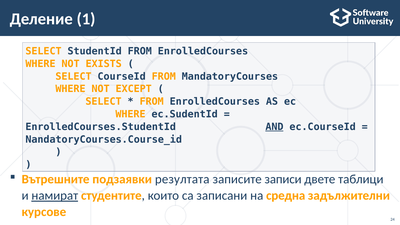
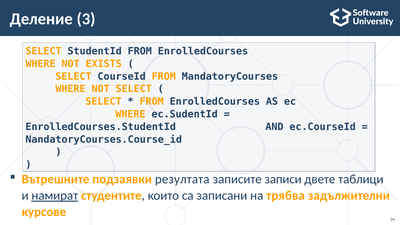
1: 1 -> 3
NOT EXCEPT: EXCEPT -> SELECT
AND underline: present -> none
средна: средна -> трябва
